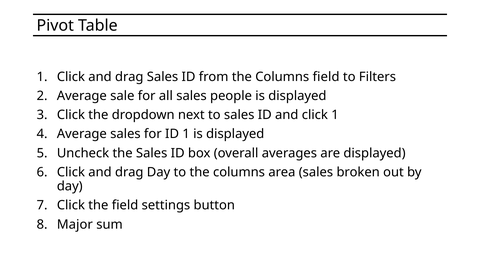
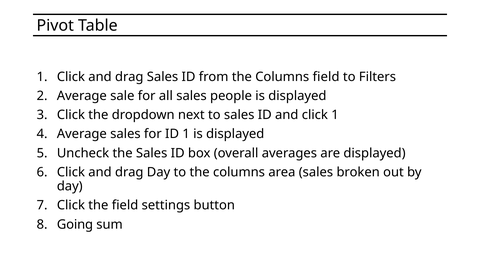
Major: Major -> Going
